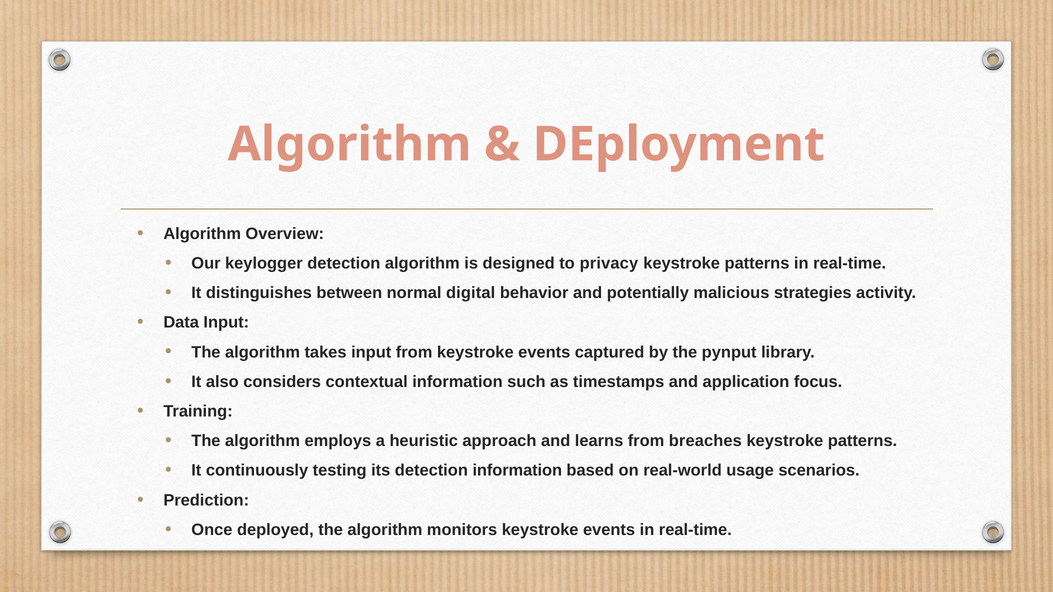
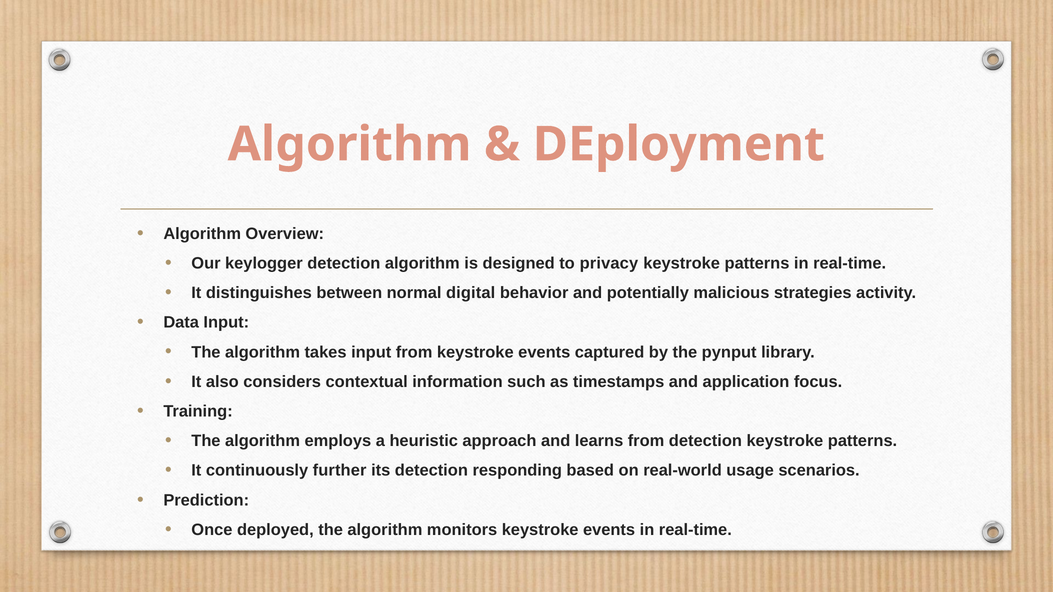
from breaches: breaches -> detection
testing: testing -> further
detection information: information -> responding
